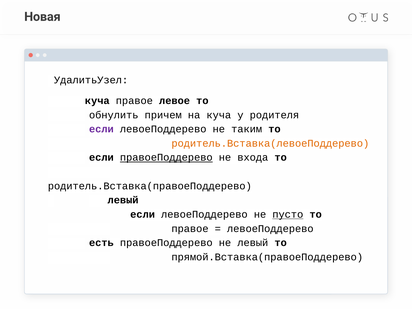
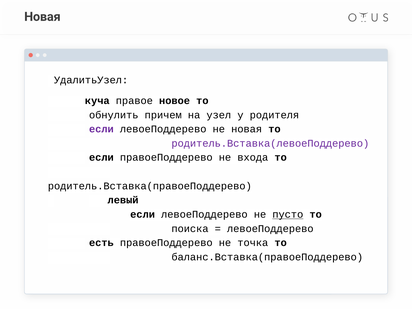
левое: левое -> новое
на куча: куча -> узел
не таким: таким -> новая
родитель.Вставка(левоеПоддерево colour: orange -> purple
правоеПоддерево at (166, 158) underline: present -> none
правое at (190, 229): правое -> поиска
не левый: левый -> точка
прямой.Вставка(правоеПоддерево: прямой.Вставка(правоеПоддерево -> баланс.Вставка(правоеПоддерево
